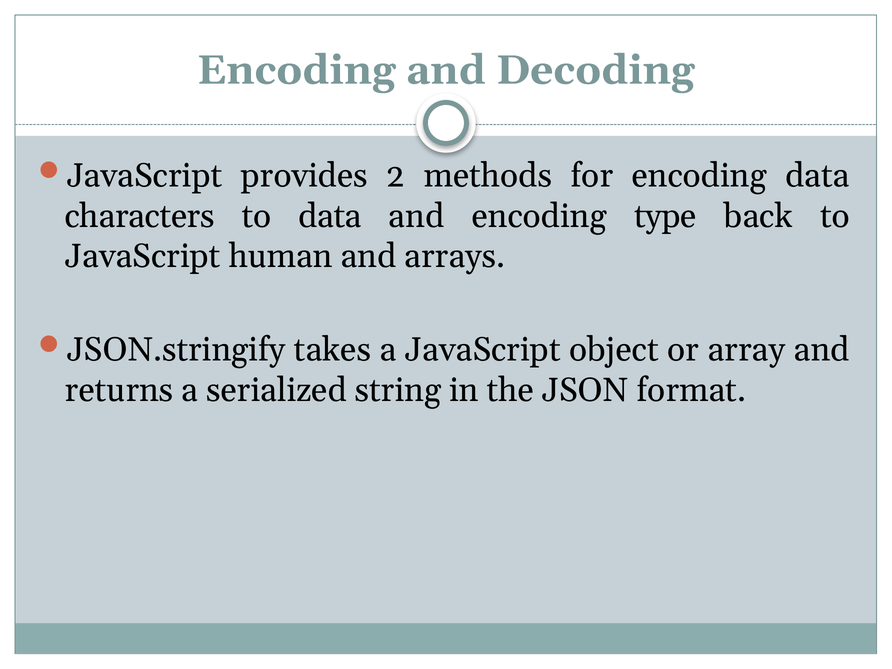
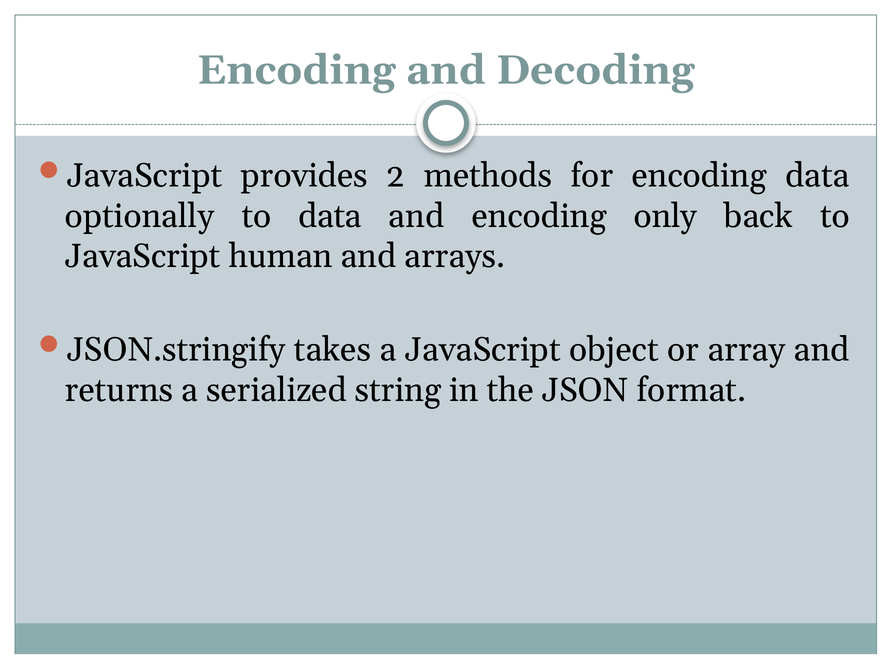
characters: characters -> optionally
type: type -> only
